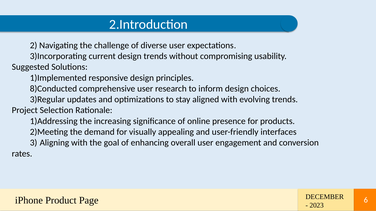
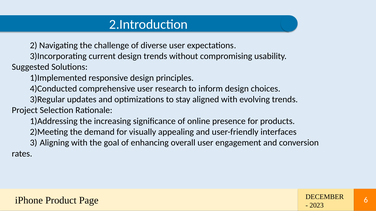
8)Conducted: 8)Conducted -> 4)Conducted
